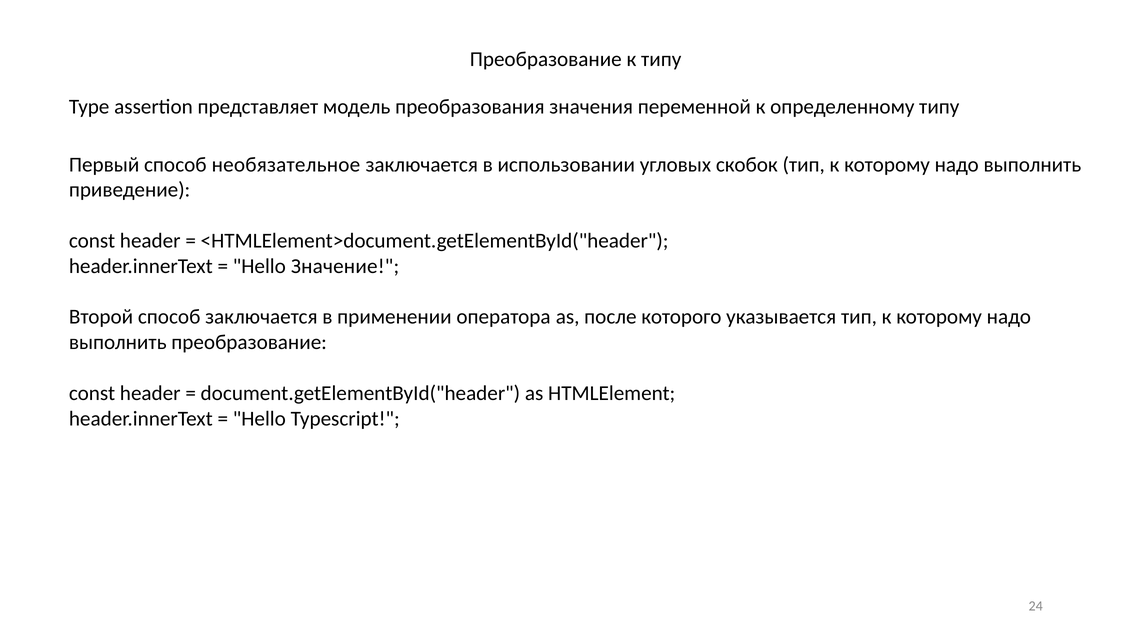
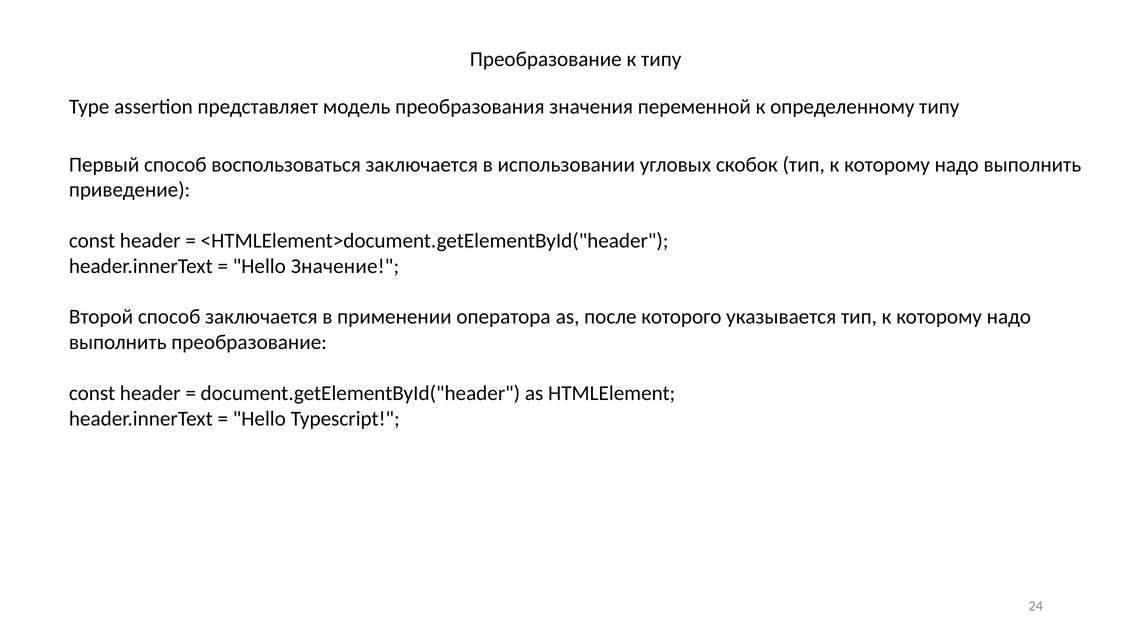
необязательное: необязательное -> воспользоваться
